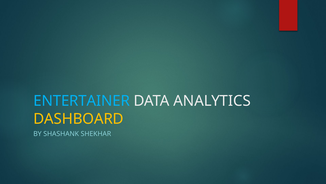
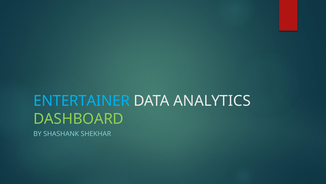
DASHBOARD colour: yellow -> light green
